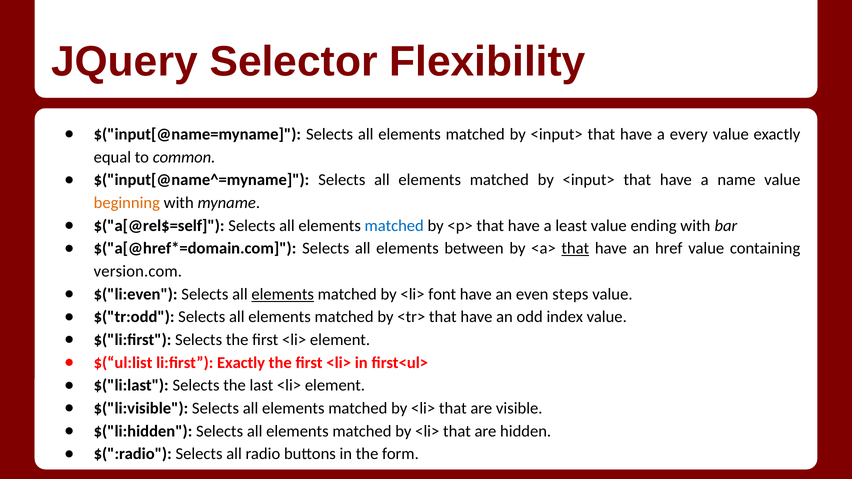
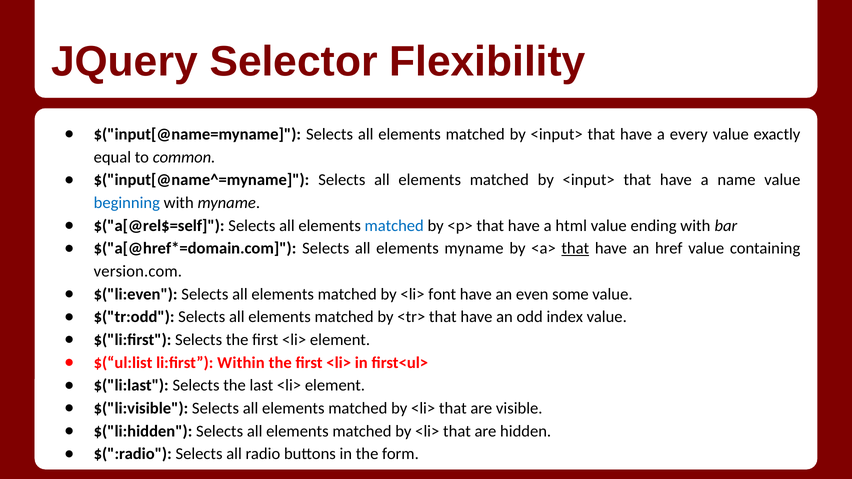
beginning colour: orange -> blue
least: least -> html
elements between: between -> myname
elements at (283, 294) underline: present -> none
steps: steps -> some
li:first Exactly: Exactly -> Within
